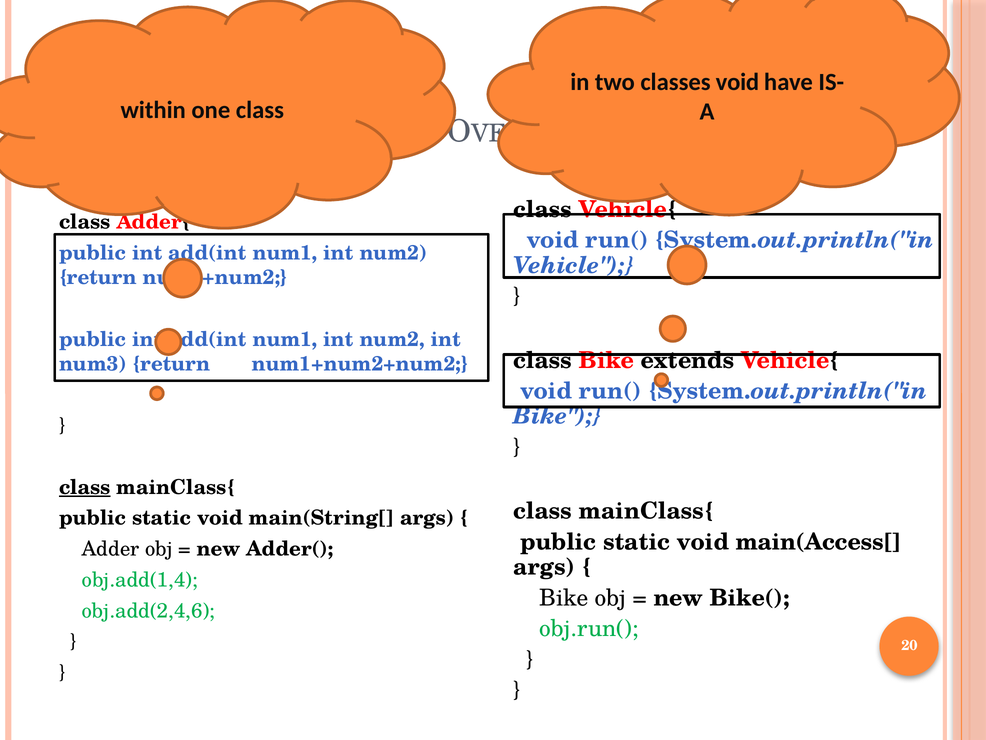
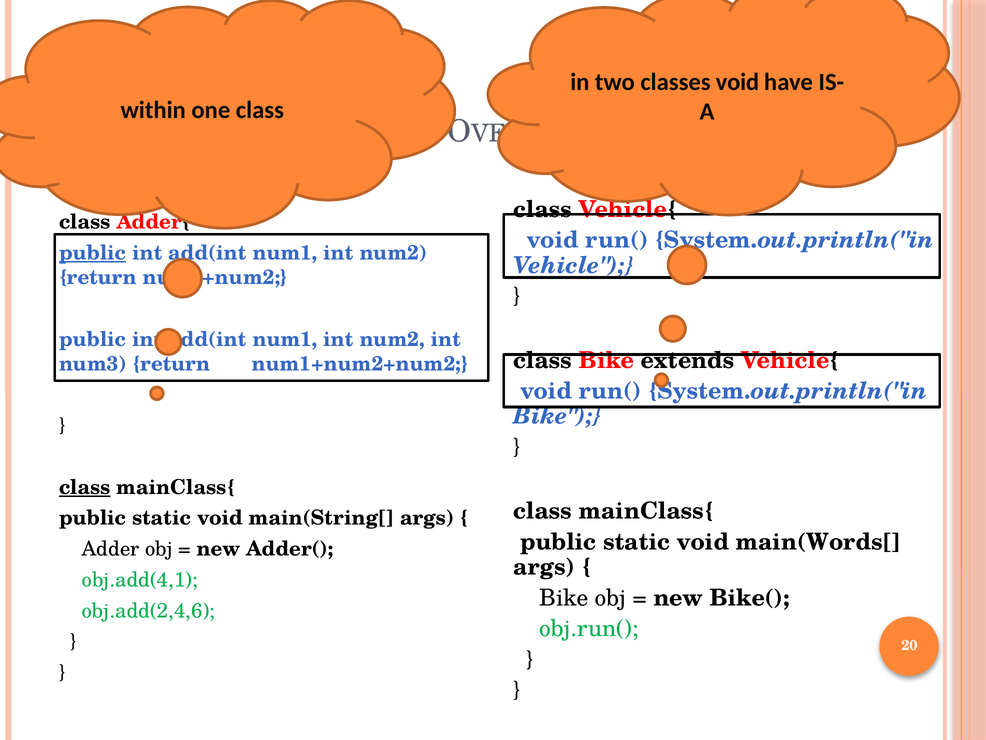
public at (93, 253) underline: none -> present
main(Access[: main(Access[ -> main(Words[
obj.add(1,4: obj.add(1,4 -> obj.add(4,1
